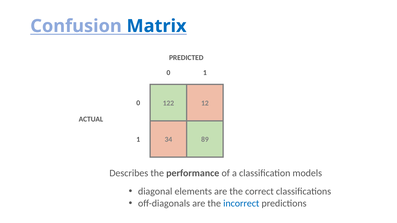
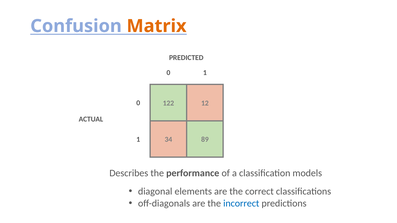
Matrix colour: blue -> orange
